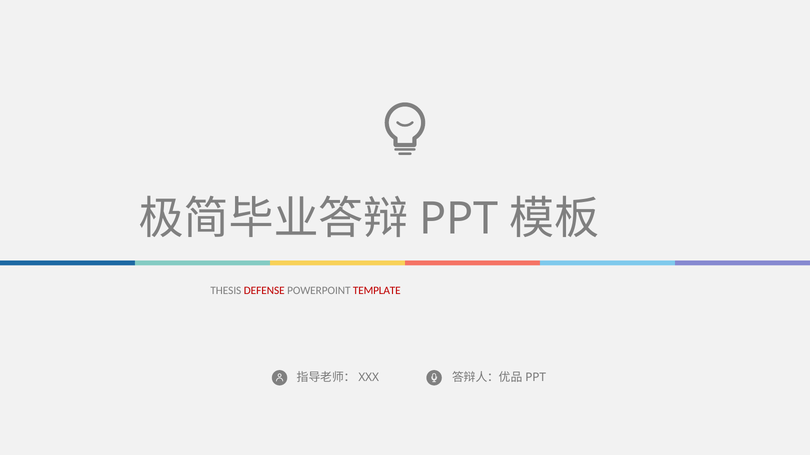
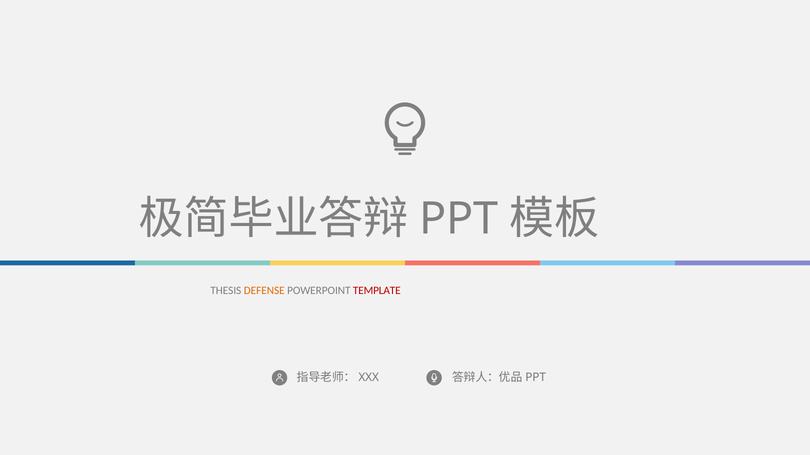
DEFENSE colour: red -> orange
